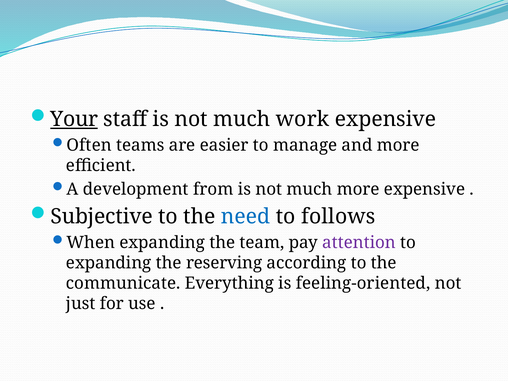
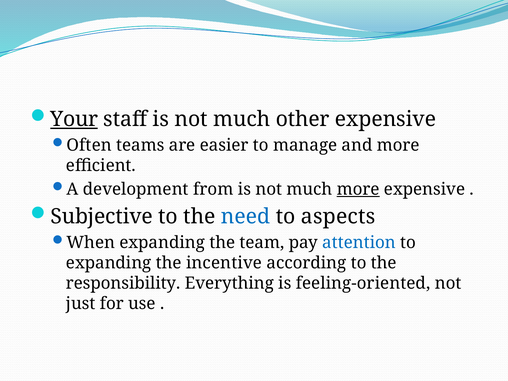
work: work -> other
more at (358, 189) underline: none -> present
follows: follows -> aspects
attention colour: purple -> blue
reserving: reserving -> incentive
communicate: communicate -> responsibility
